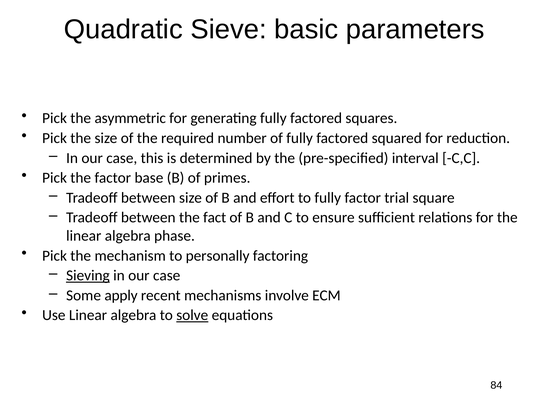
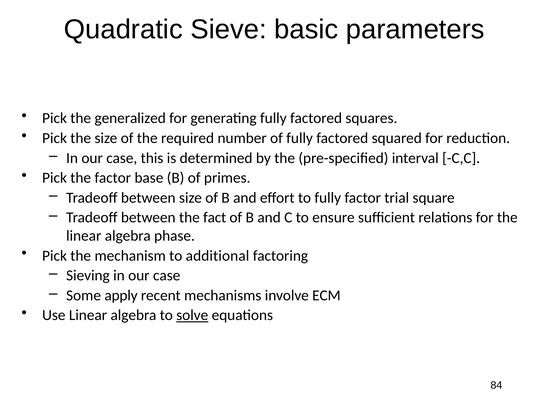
asymmetric: asymmetric -> generalized
personally: personally -> additional
Sieving underline: present -> none
